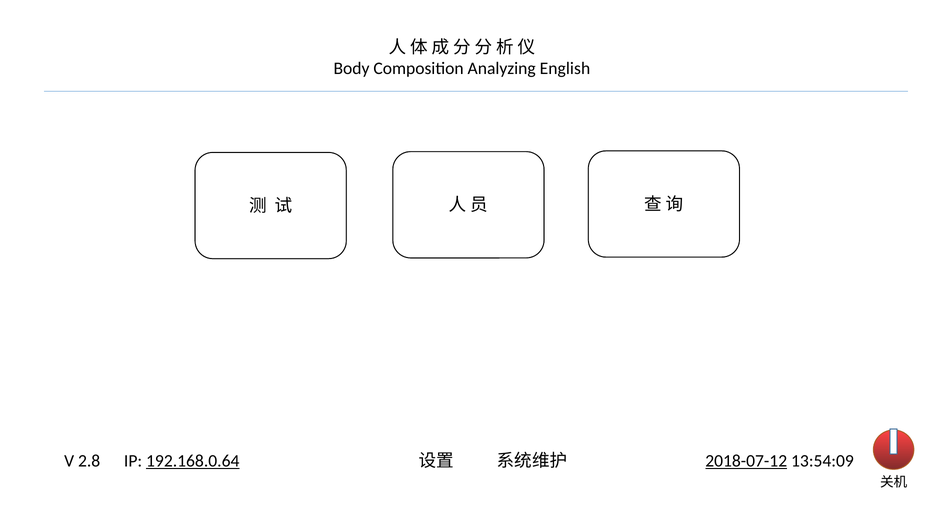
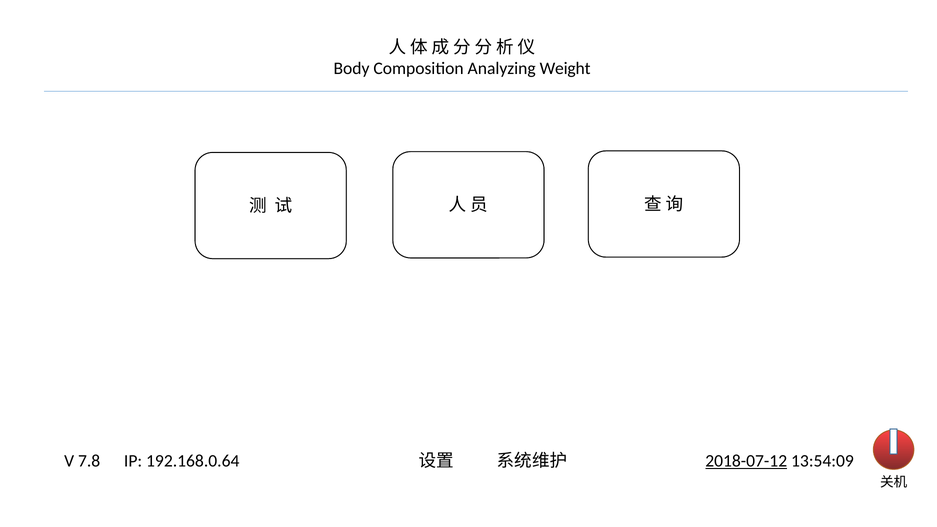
English: English -> Weight
2.8: 2.8 -> 7.8
192.168.0.64 underline: present -> none
